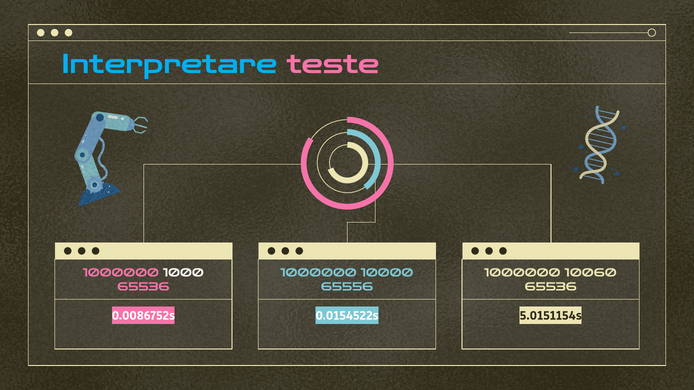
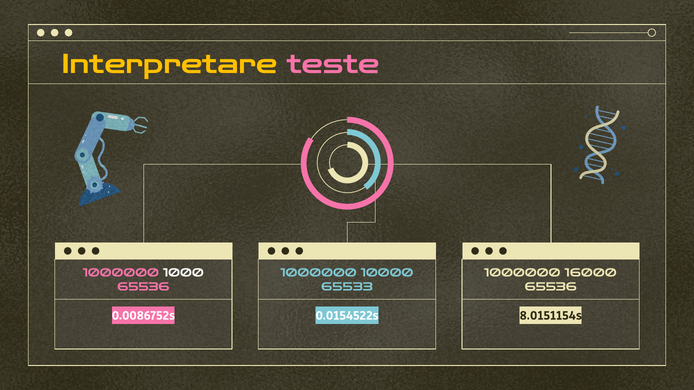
Interpretare colour: light blue -> yellow
10060: 10060 -> 16000
65556: 65556 -> 65533
5.0151154s: 5.0151154s -> 8.0151154s
